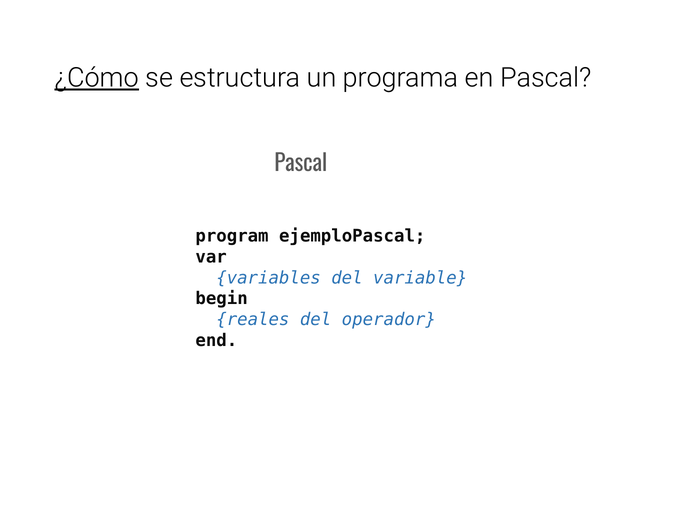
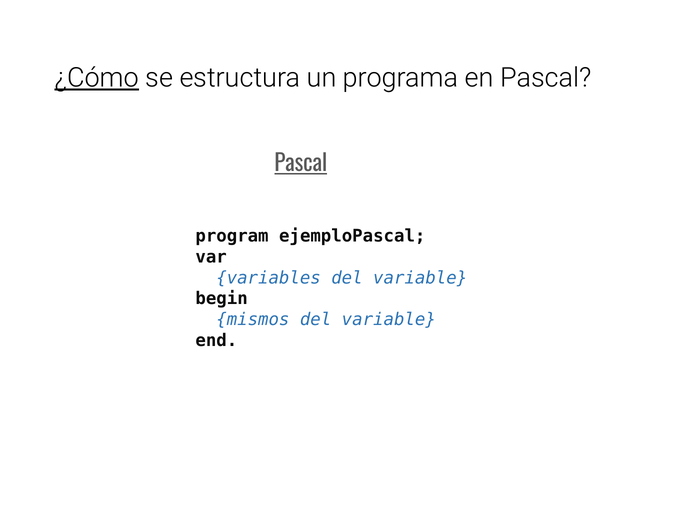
Pascal at (301, 164) underline: none -> present
reales: reales -> mismos
operador at (389, 320): operador -> variable
